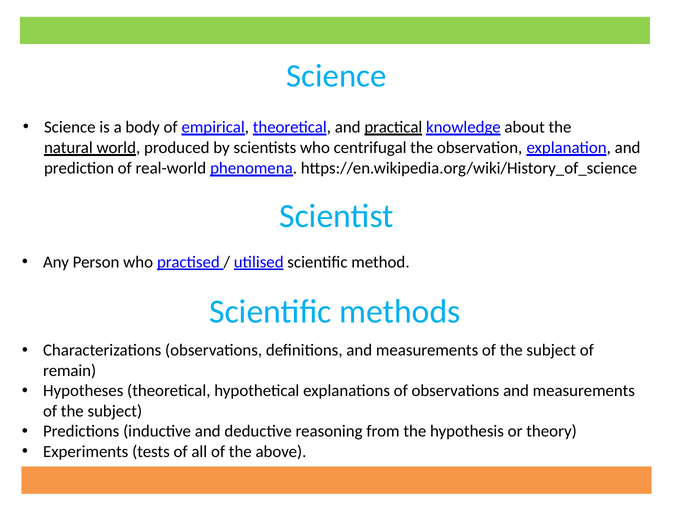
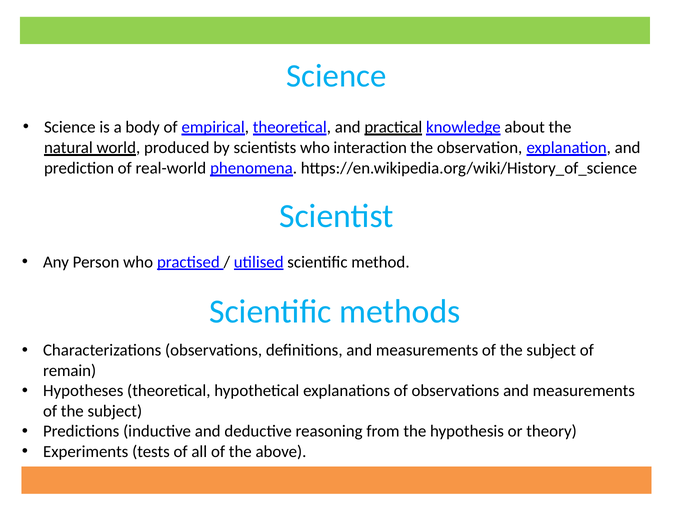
centrifugal: centrifugal -> interaction
